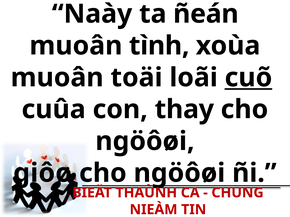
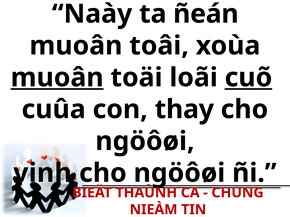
tình: tình -> toâi
muoân at (57, 78) underline: none -> present
giôø: giôø -> vinh
